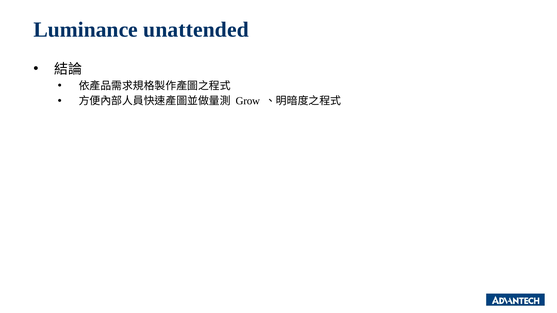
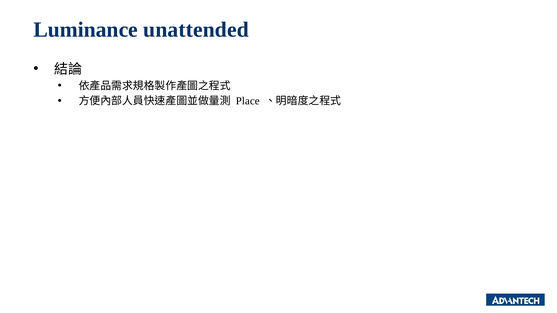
Grow: Grow -> Place
